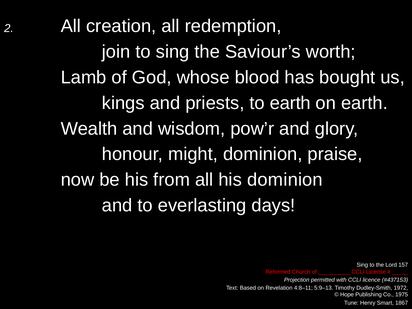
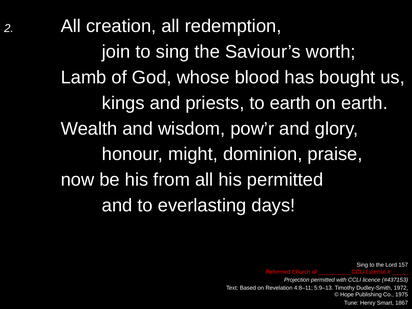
his dominion: dominion -> permitted
